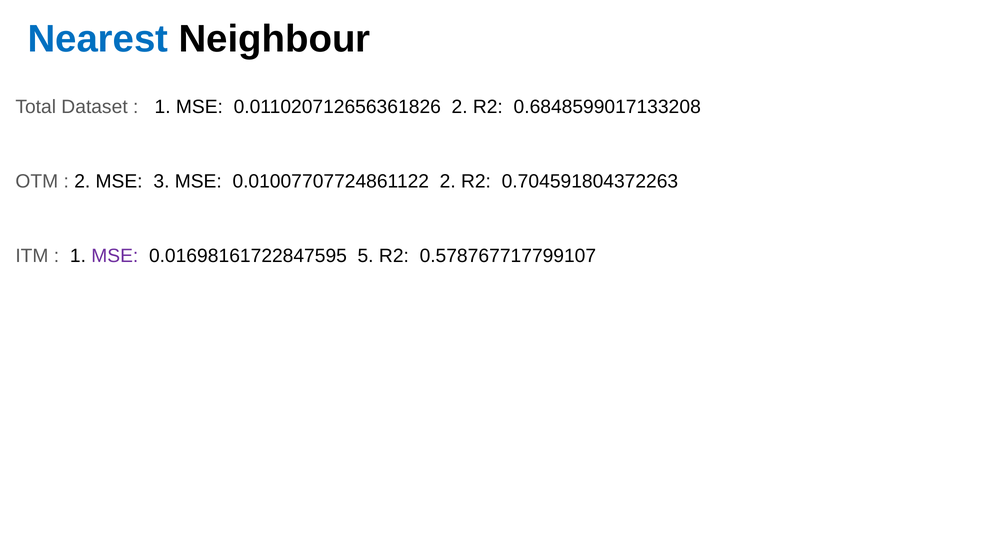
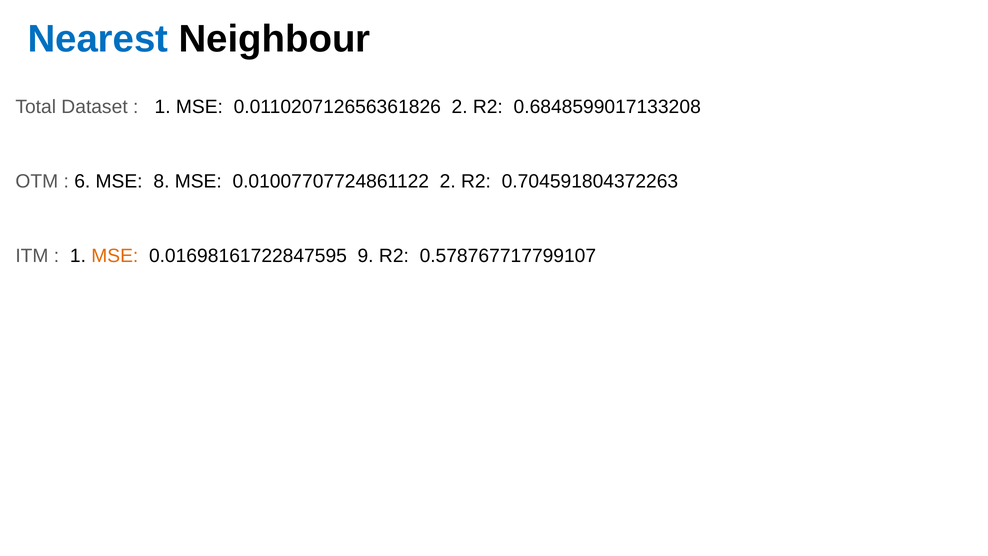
2 at (82, 181): 2 -> 6
3: 3 -> 8
MSE at (115, 256) colour: purple -> orange
5: 5 -> 9
